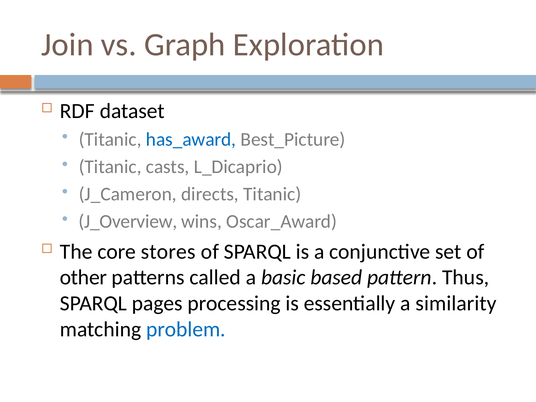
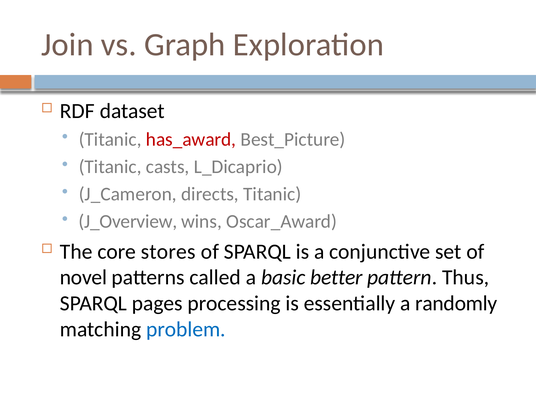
has_award colour: blue -> red
other: other -> novel
based: based -> better
similarity: similarity -> randomly
